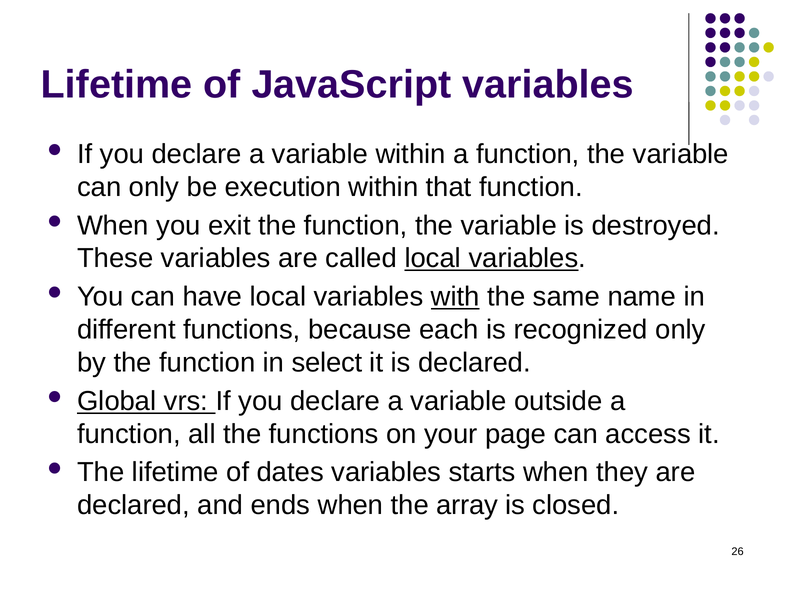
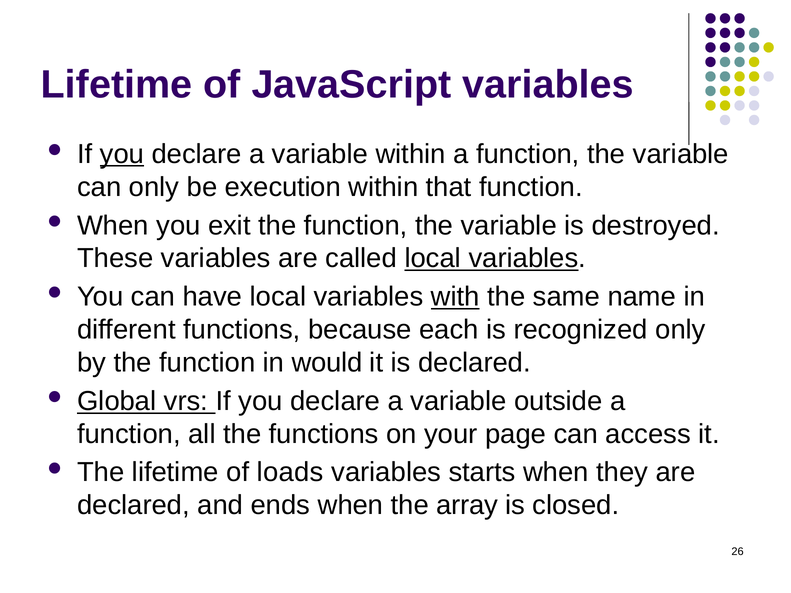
you at (122, 154) underline: none -> present
select: select -> would
dates: dates -> loads
